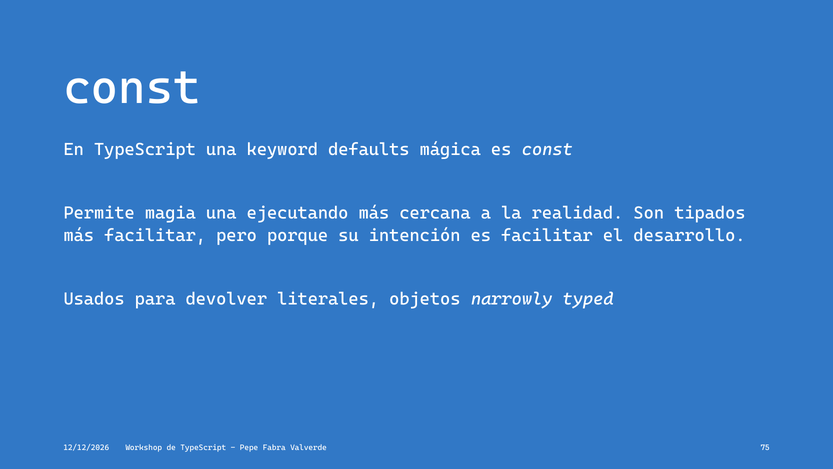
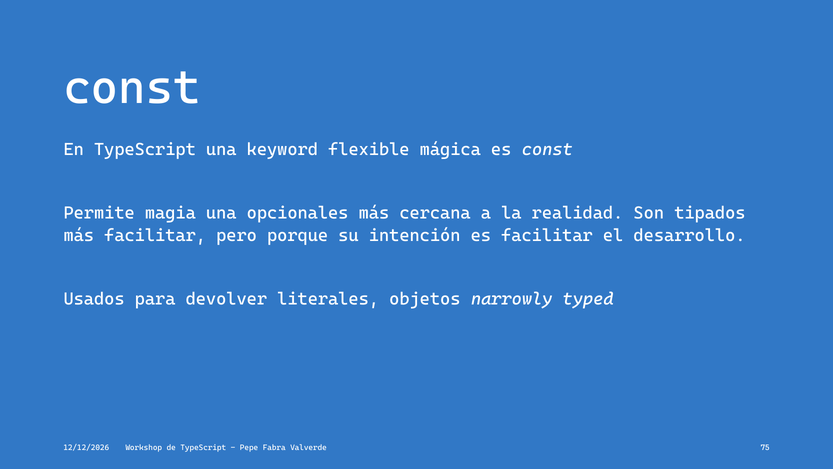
defaults: defaults -> flexible
ejecutando: ejecutando -> opcionales
